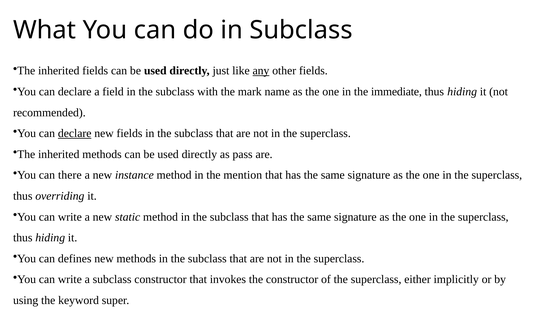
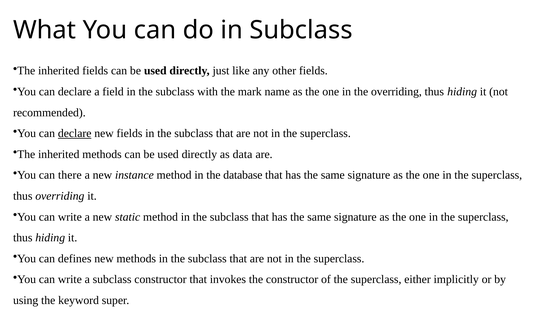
any underline: present -> none
the immediate: immediate -> overriding
pass: pass -> data
mention: mention -> database
